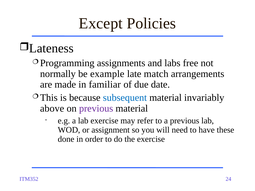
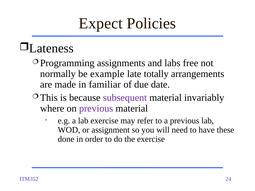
Except: Except -> Expect
match: match -> totally
subsequent colour: blue -> purple
above: above -> where
